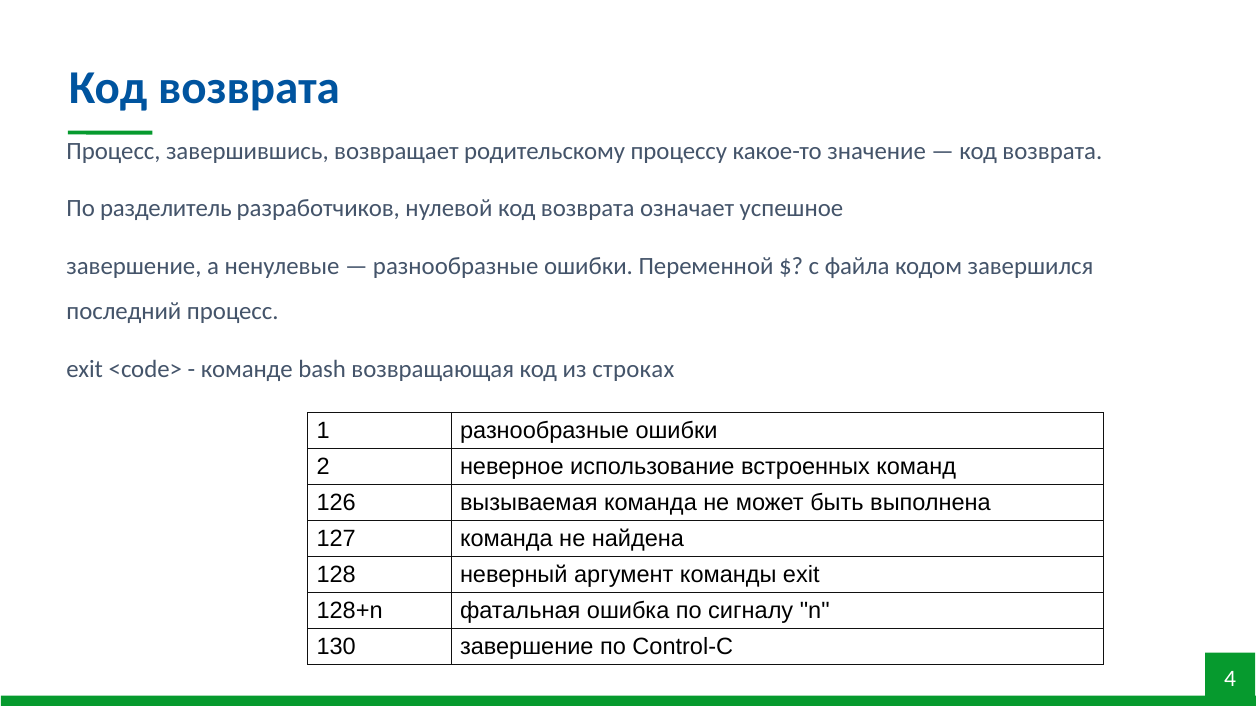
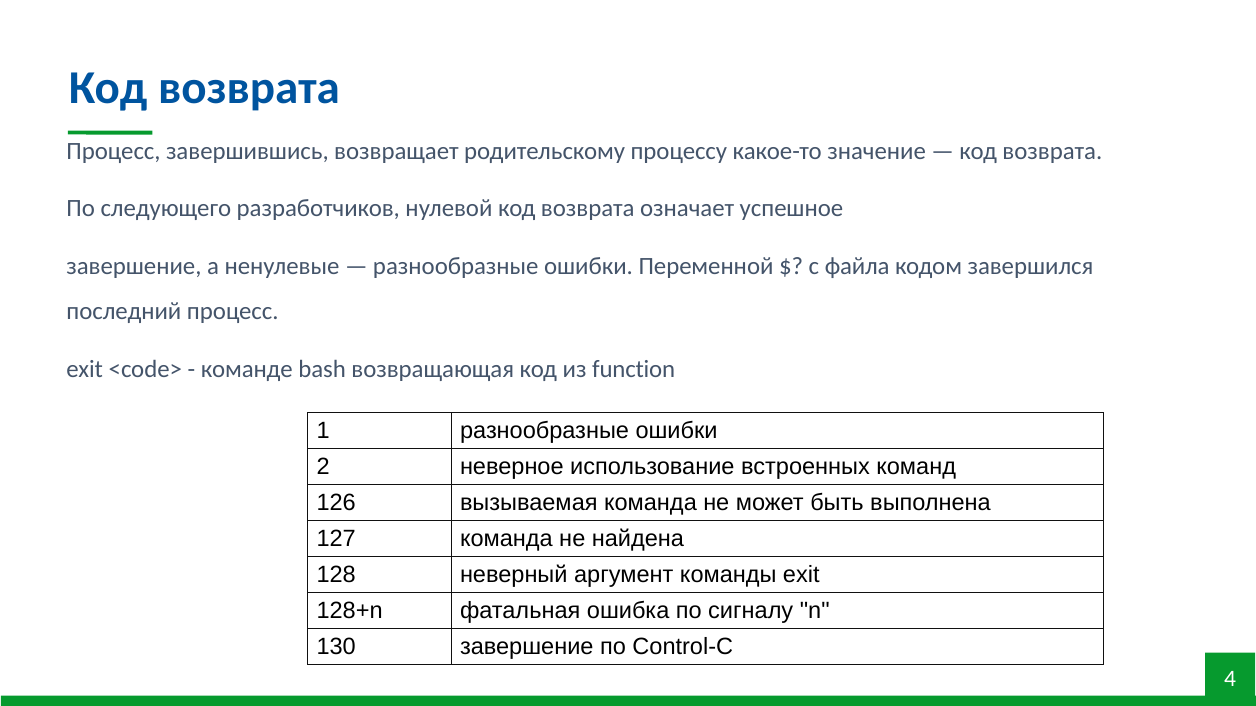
разделитель: разделитель -> следующего
строках: строках -> function
